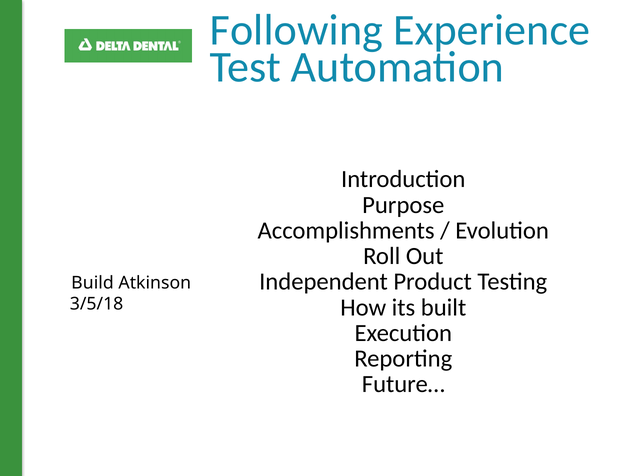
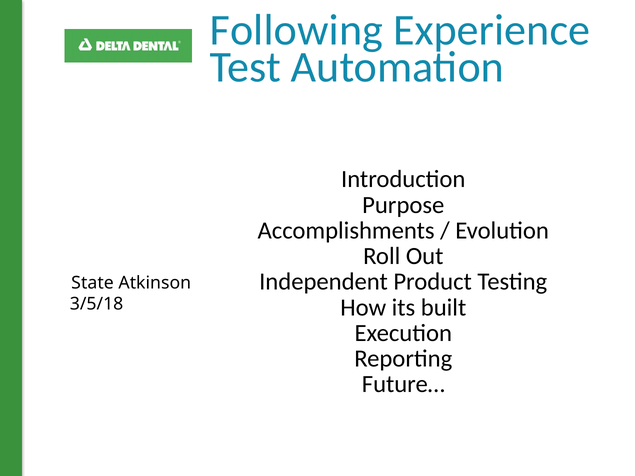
Build: Build -> State
